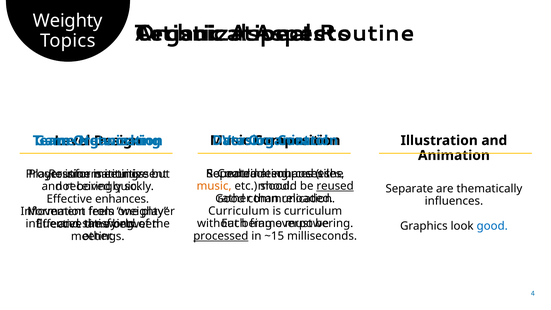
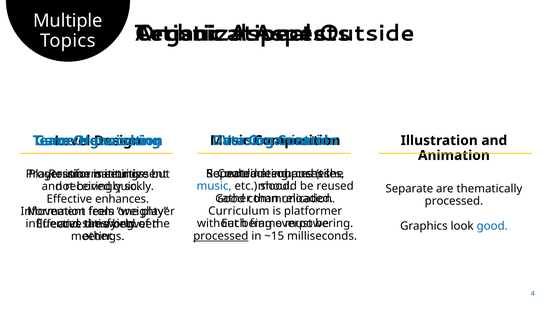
Weighty at (68, 21): Weighty -> Multiple
Routine at (367, 33): Routine -> Outside
music at (214, 186) colour: orange -> blue
reused underline: present -> none
influences at (454, 201): influences -> processed
is curriculum: curriculum -> platformer
